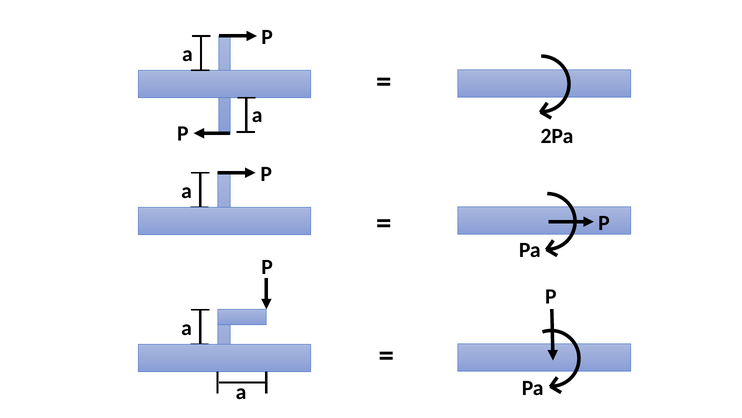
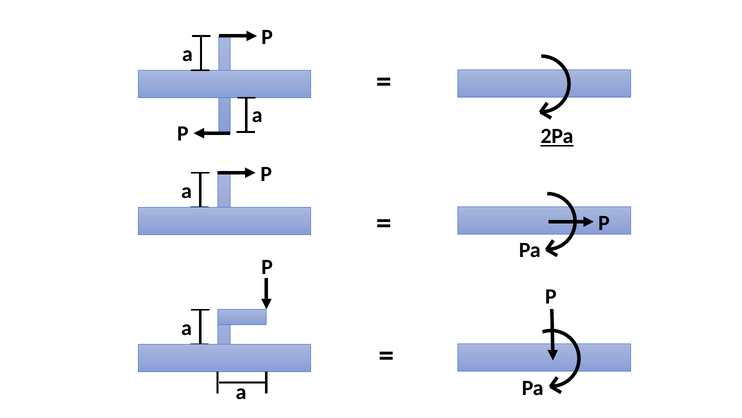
2Pa underline: none -> present
